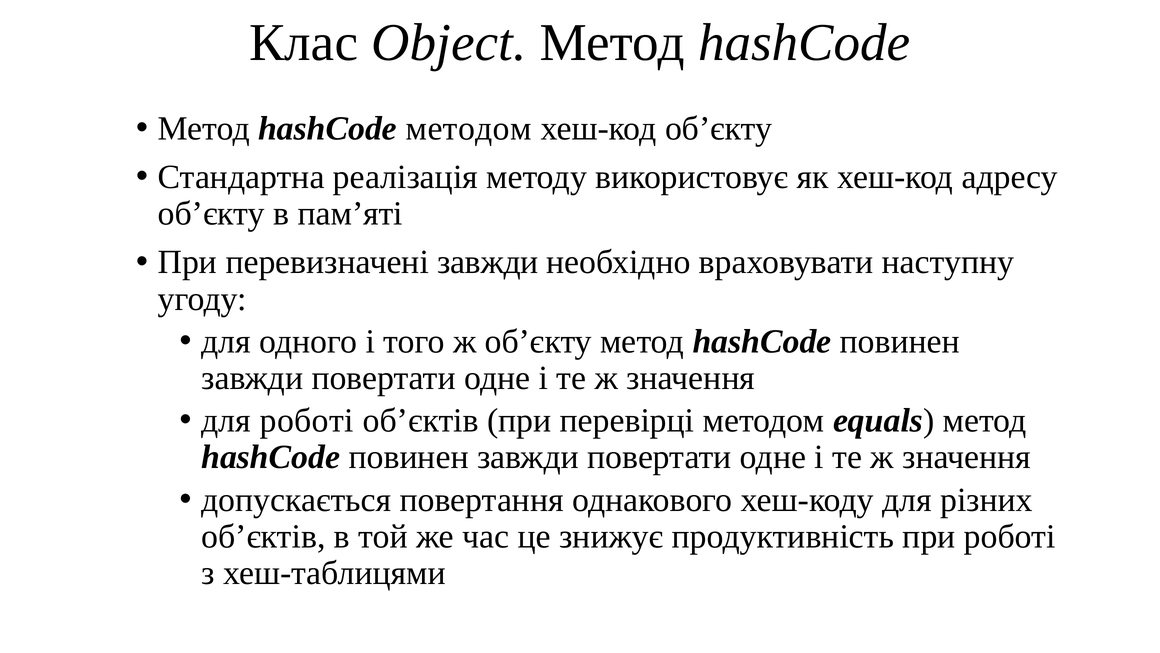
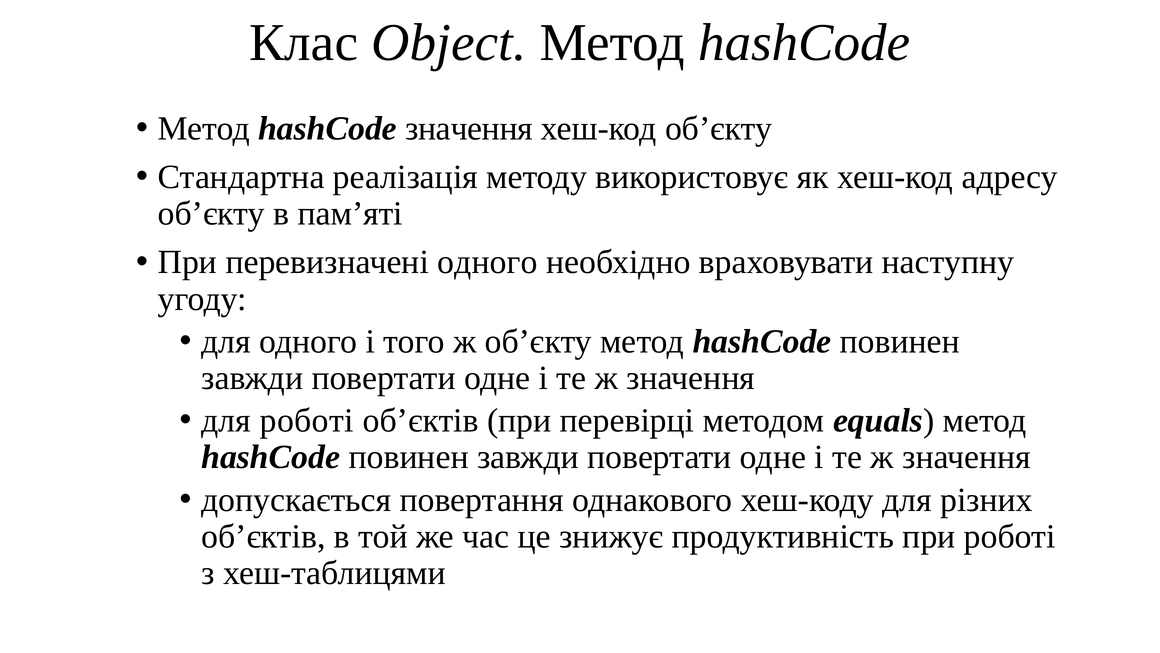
hashCode методом: методом -> значення
перевизначені завжди: завжди -> одного
